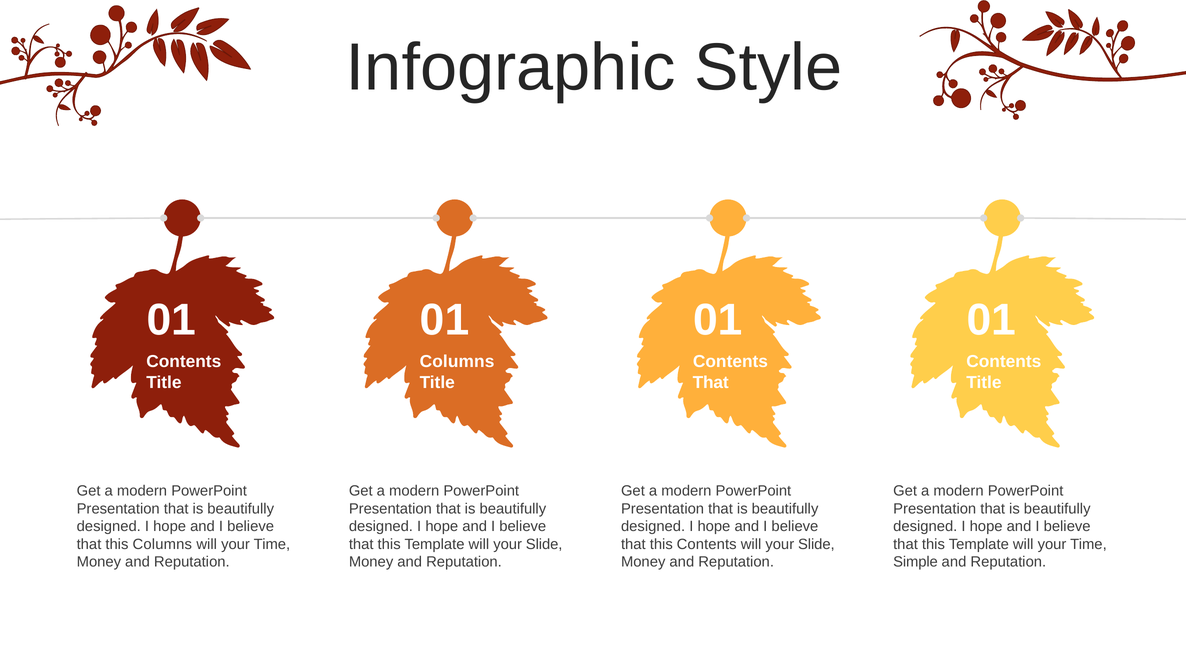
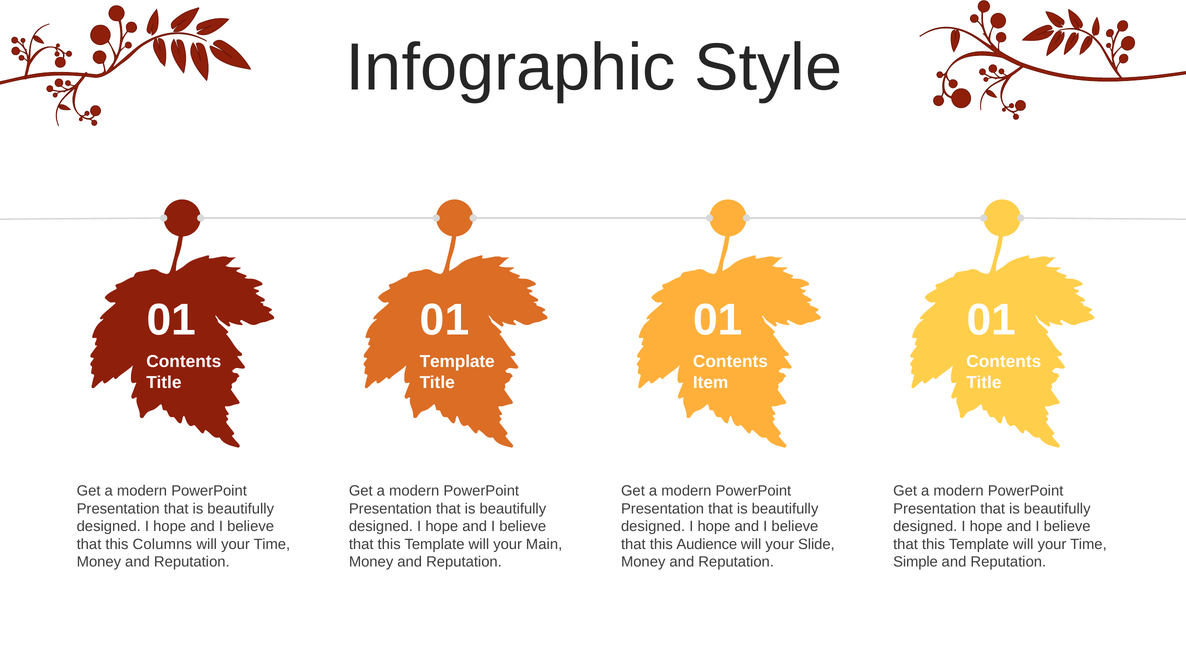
Columns at (457, 362): Columns -> Template
That at (711, 383): That -> Item
Template will your Slide: Slide -> Main
this Contents: Contents -> Audience
